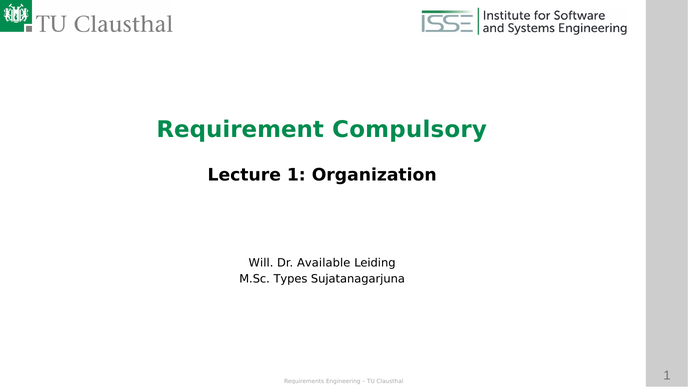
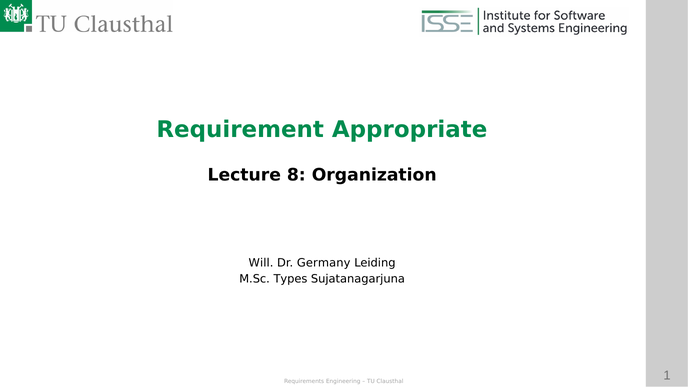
Compulsory: Compulsory -> Appropriate
Lecture 1: 1 -> 8
Available: Available -> Germany
